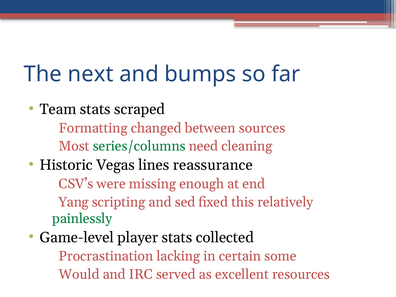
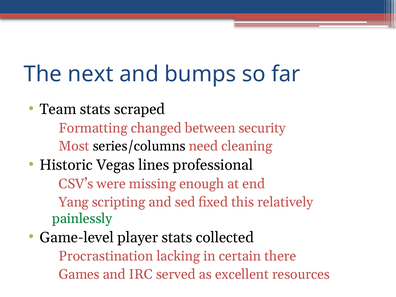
sources: sources -> security
series/columns colour: green -> black
reassurance: reassurance -> professional
some: some -> there
Would: Would -> Games
